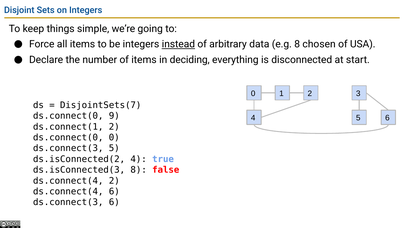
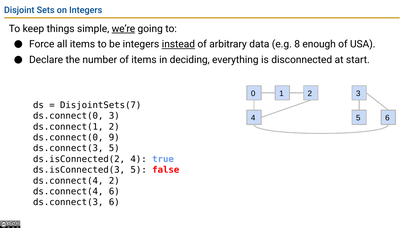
we’re underline: none -> present
chosen: chosen -> enough
ds.connect(0 9: 9 -> 3
ds.connect(0 0: 0 -> 9
ds.isConnected(3 8: 8 -> 5
